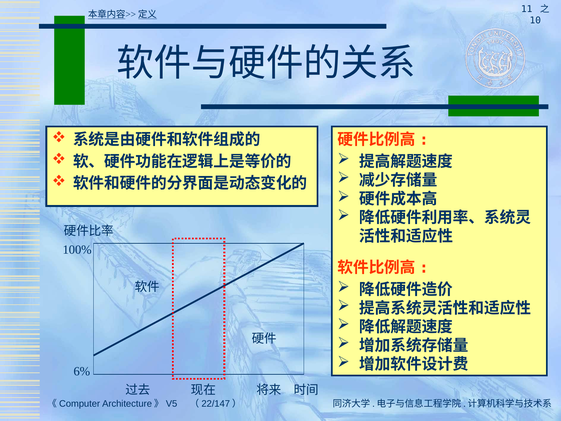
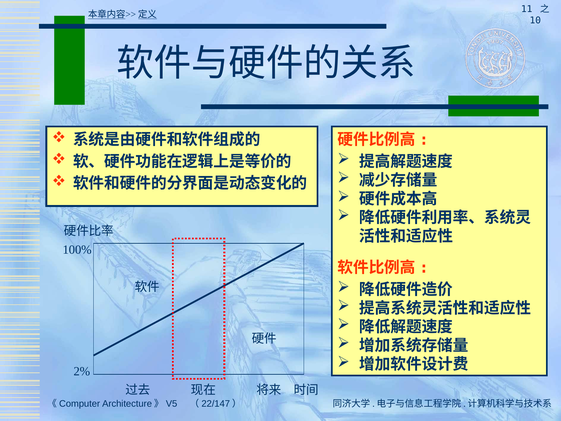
6%: 6% -> 2%
